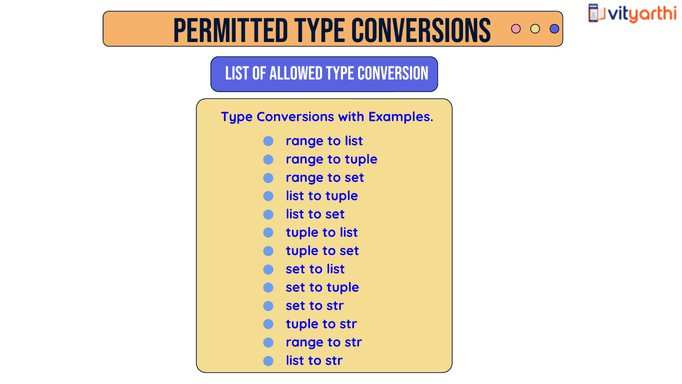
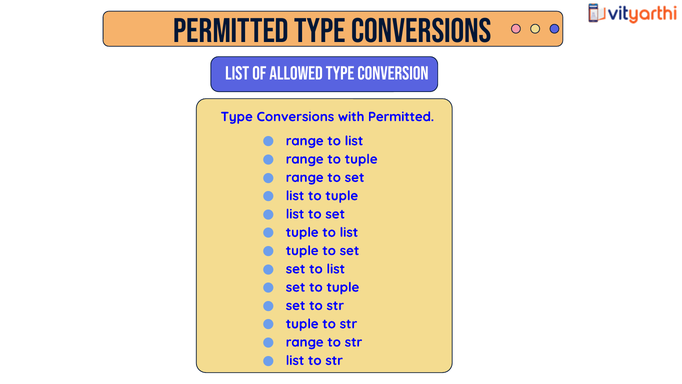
with Examples: Examples -> Permitted
